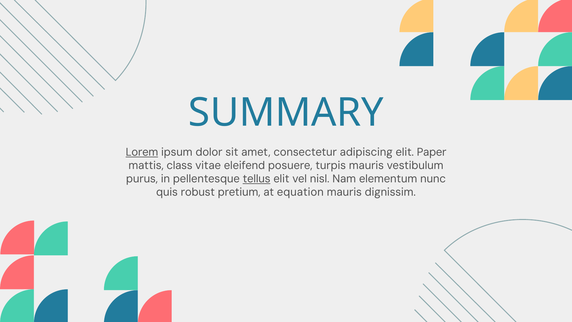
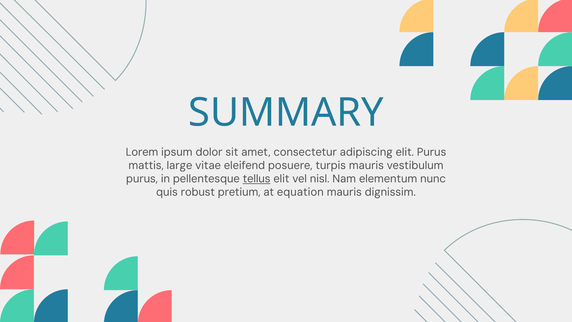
Lorem underline: present -> none
elit Paper: Paper -> Purus
class: class -> large
